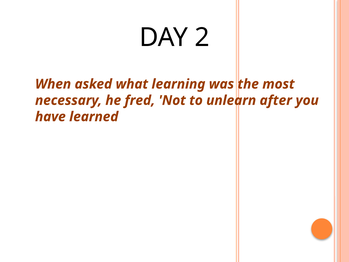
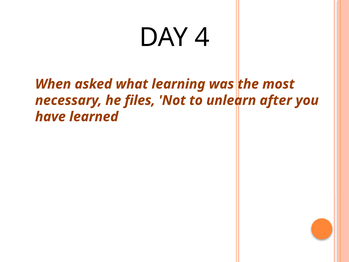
2: 2 -> 4
fred: fred -> files
